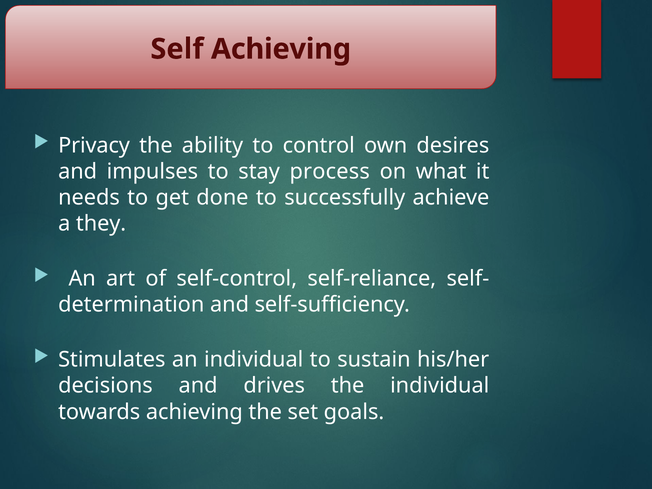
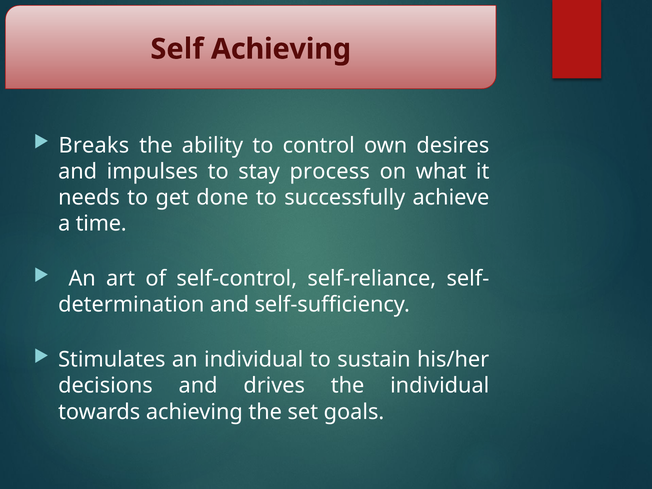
Privacy: Privacy -> Breaks
they: they -> time
